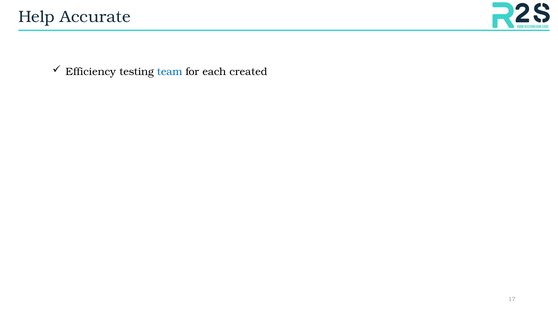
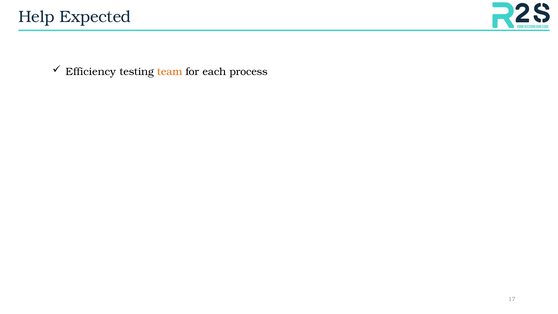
Accurate: Accurate -> Expected
team colour: blue -> orange
created: created -> process
